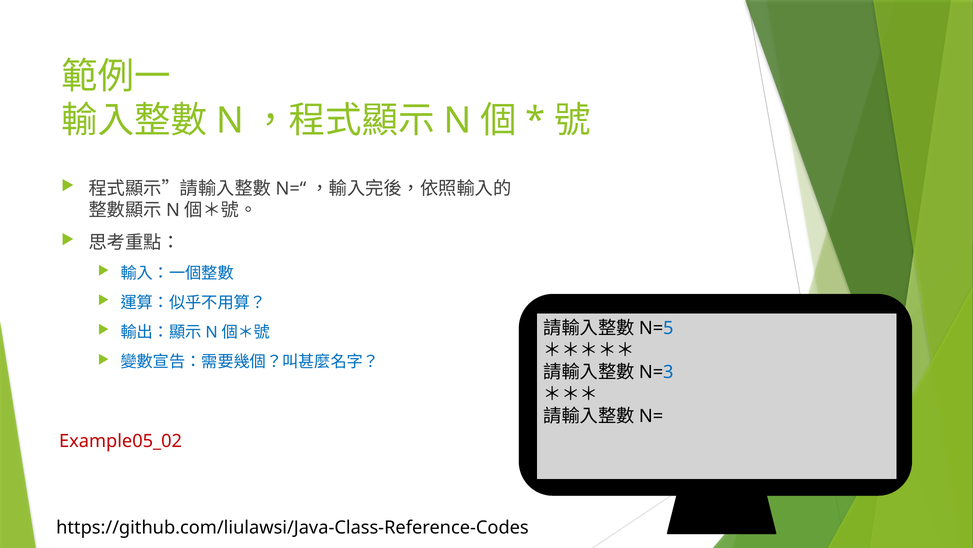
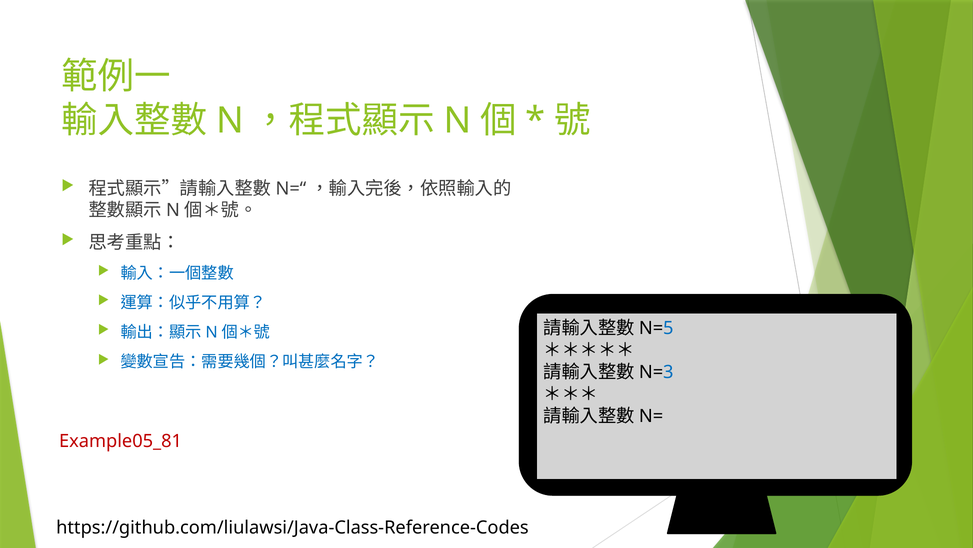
Example05_02: Example05_02 -> Example05_81
